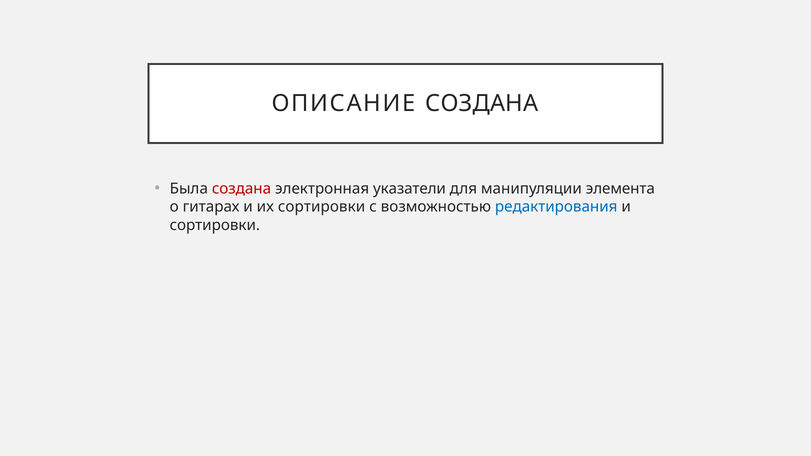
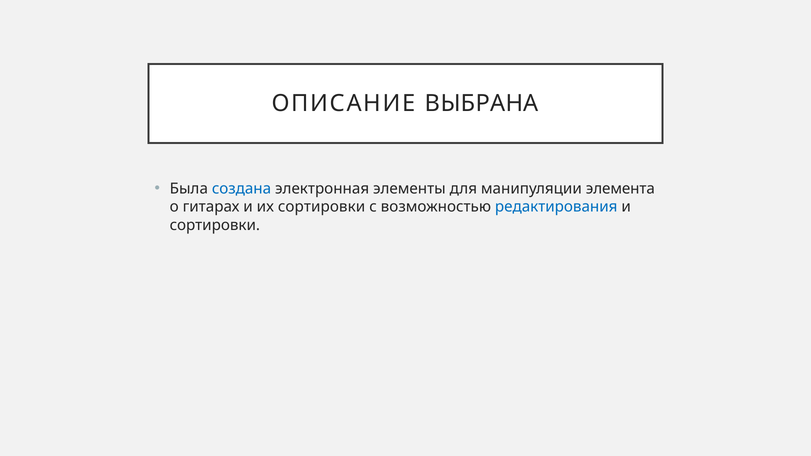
ОПИСАНИЕ СОЗДАНА: СОЗДАНА -> ВЫБРАНА
создана at (242, 189) colour: red -> blue
указатели: указатели -> элементы
